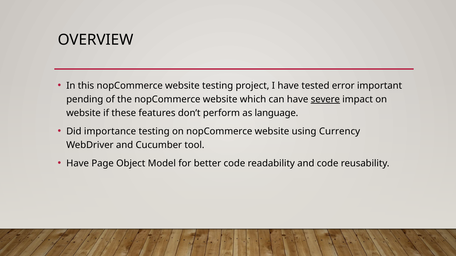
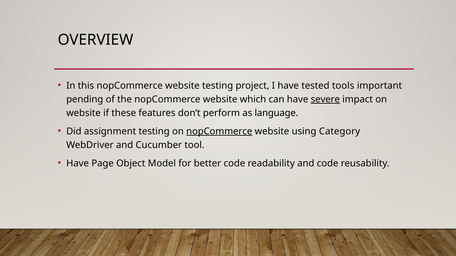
error: error -> tools
importance: importance -> assignment
nopCommerce at (219, 132) underline: none -> present
Currency: Currency -> Category
